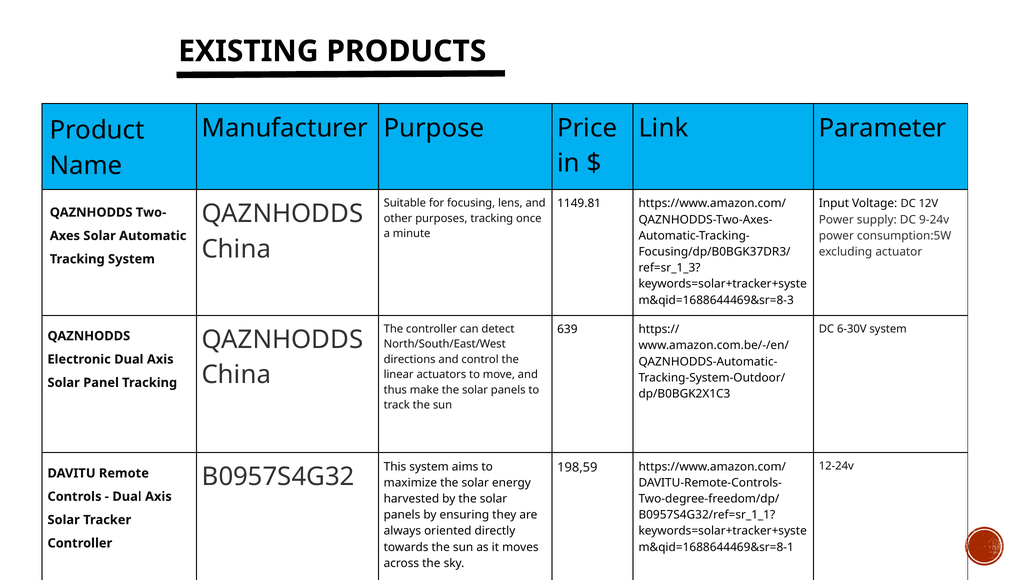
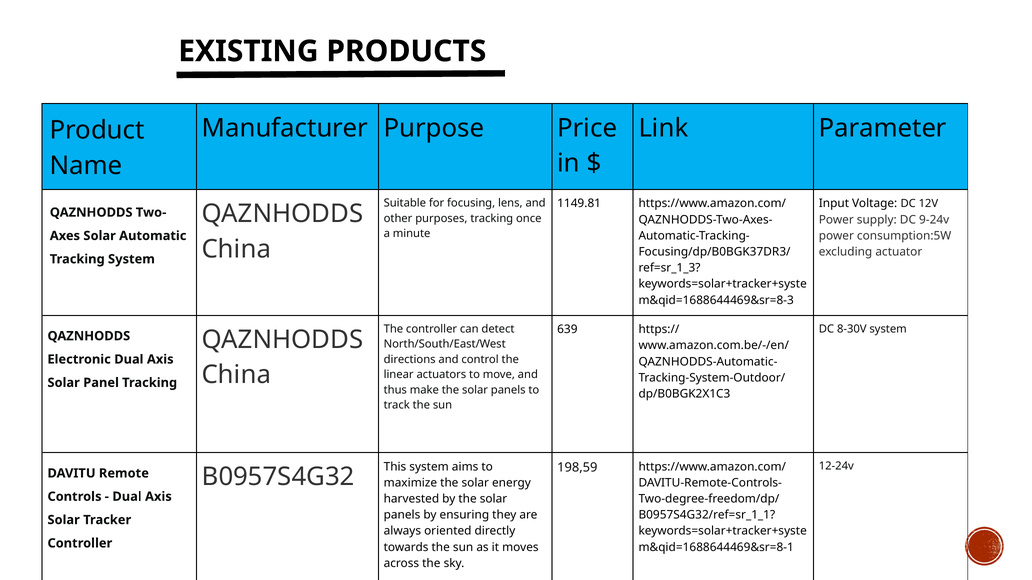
6-30V: 6-30V -> 8-30V
